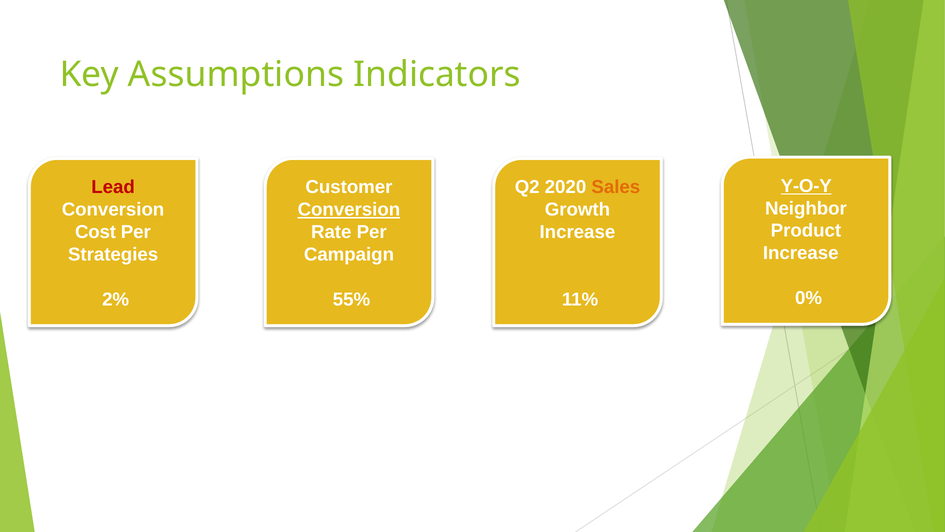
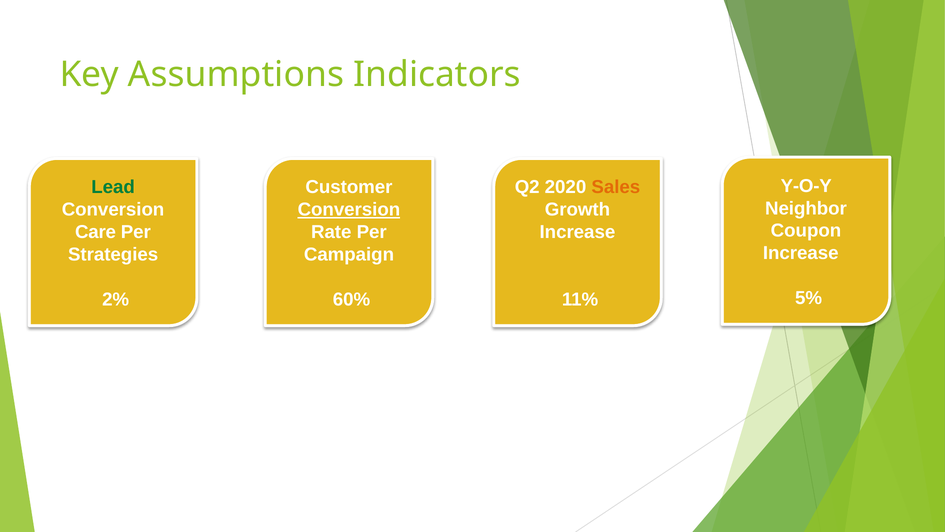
Y-O-Y underline: present -> none
Lead colour: red -> green
Product: Product -> Coupon
Cost: Cost -> Care
0%: 0% -> 5%
55%: 55% -> 60%
